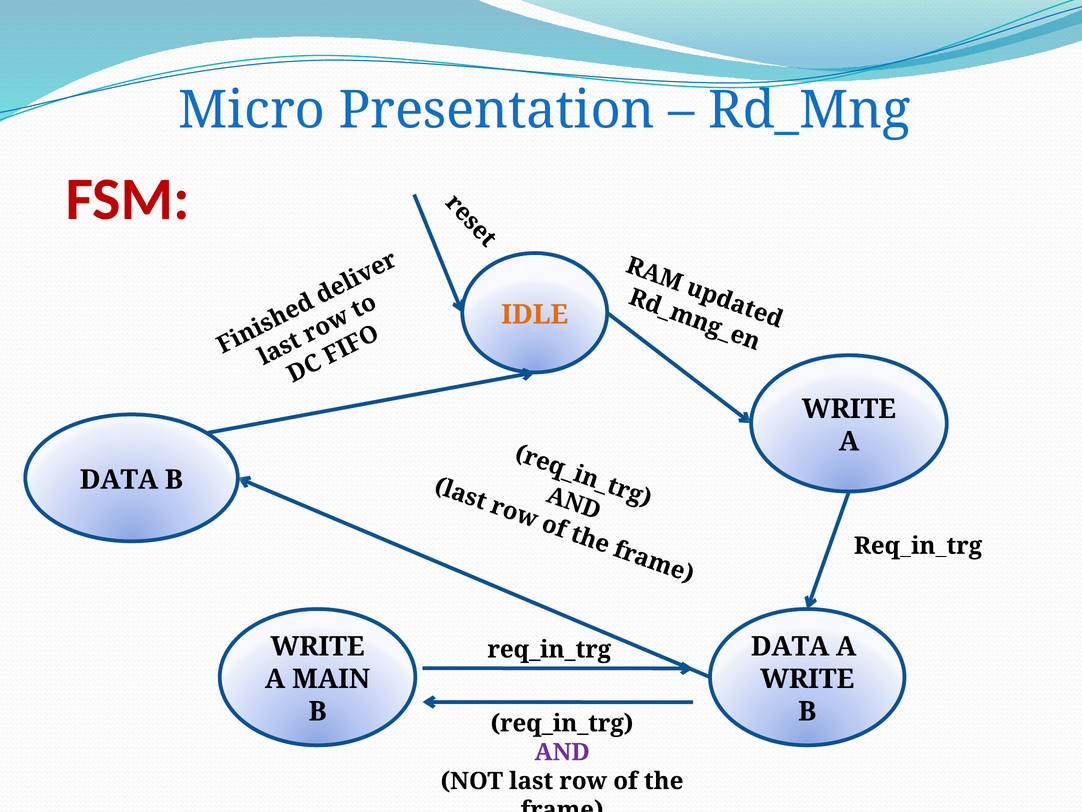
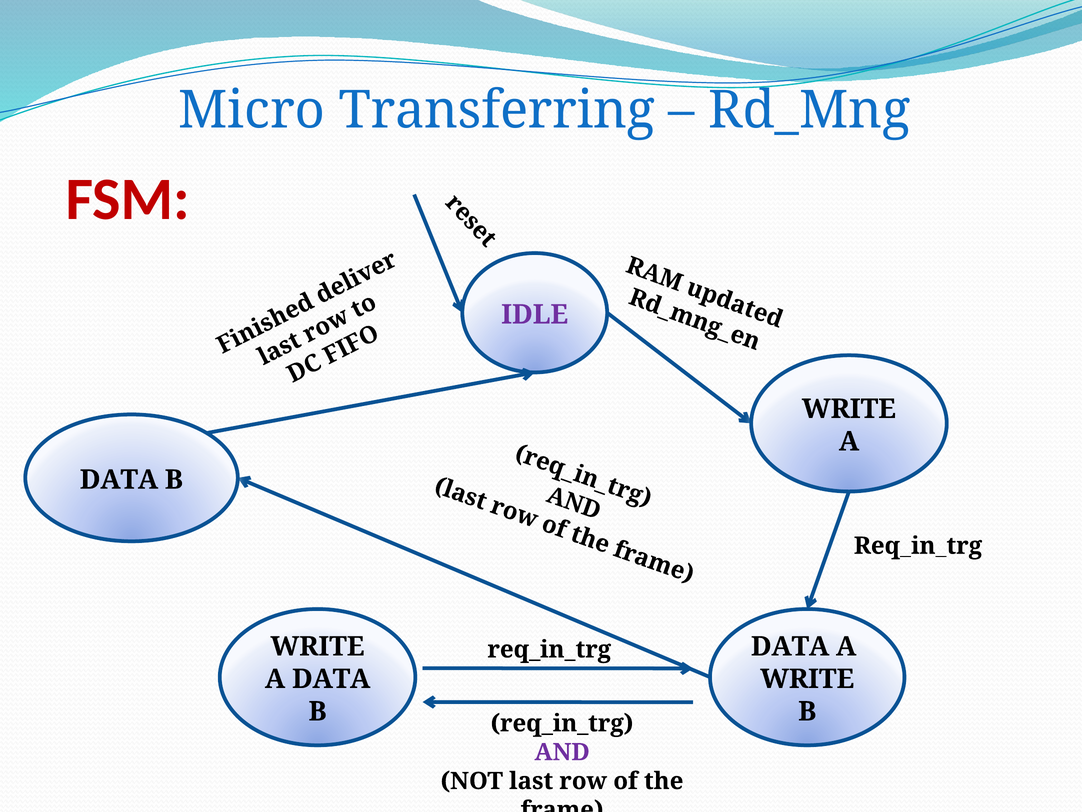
Presentation: Presentation -> Transferring
IDLE colour: orange -> purple
MAIN at (331, 679): MAIN -> DATA
